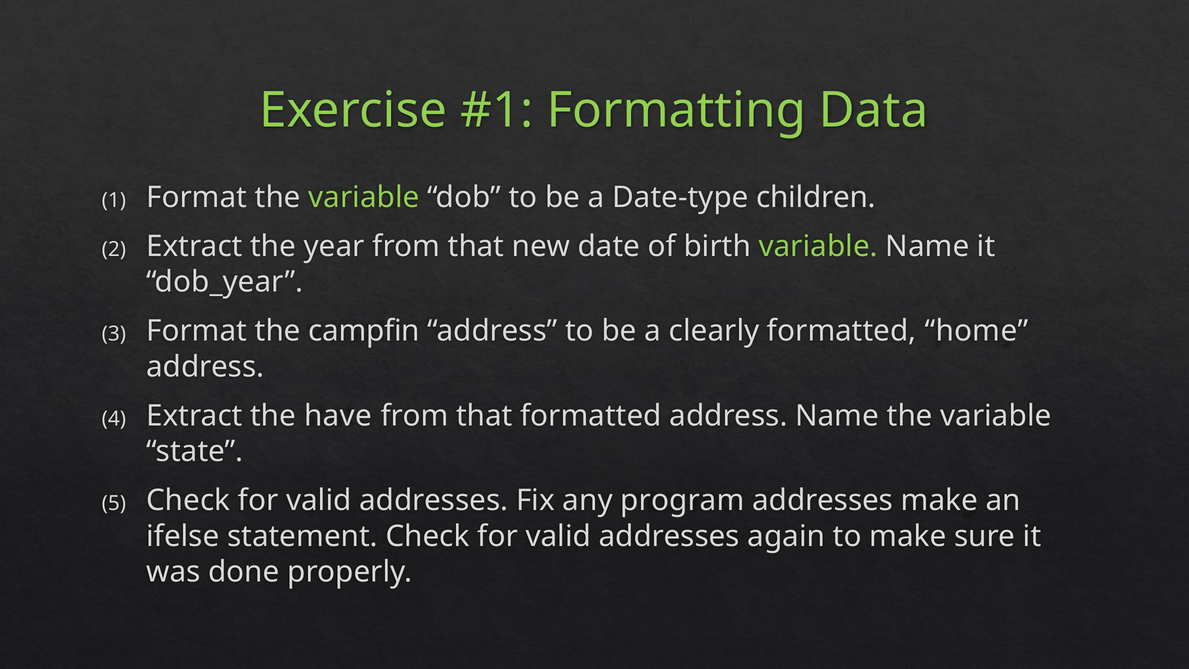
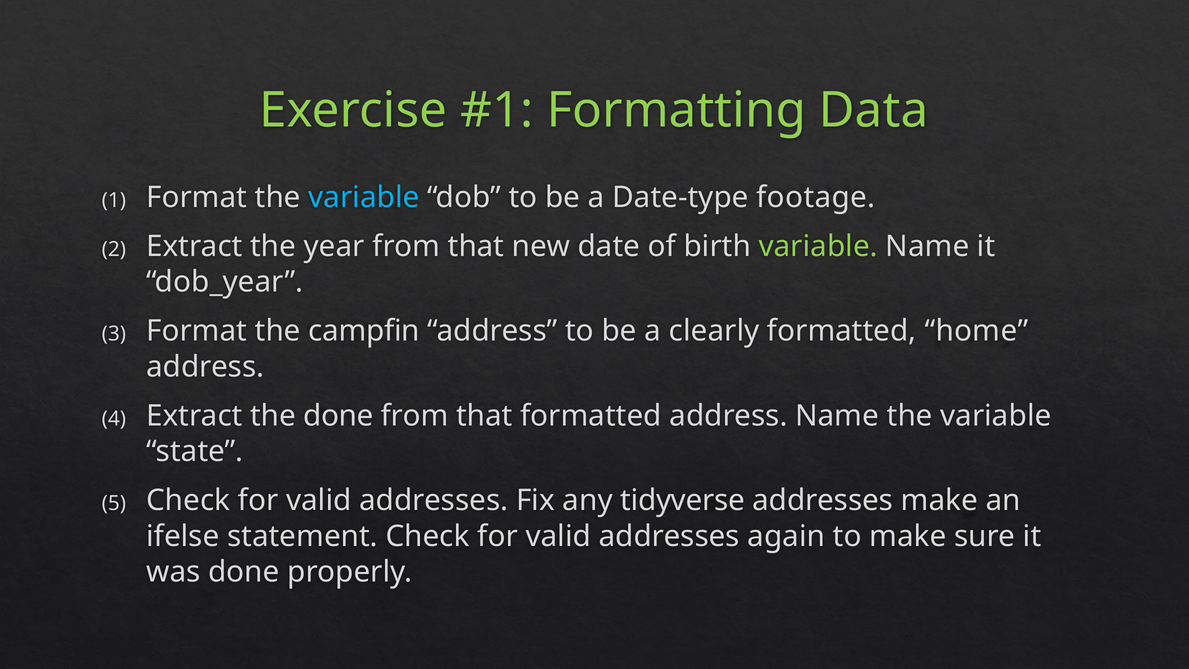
variable at (364, 197) colour: light green -> light blue
children: children -> footage
the have: have -> done
program: program -> tidyverse
